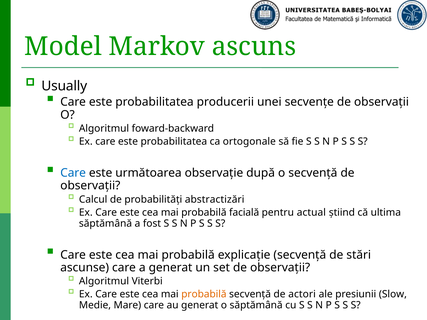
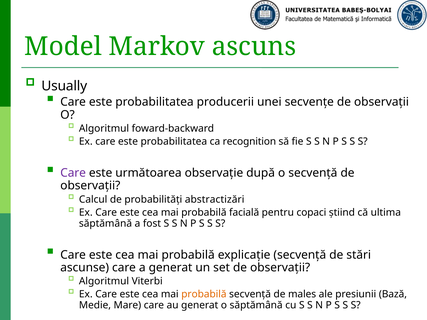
ortogonale: ortogonale -> recognition
Care at (73, 173) colour: blue -> purple
actual: actual -> copaci
actori: actori -> males
Slow: Slow -> Bază
